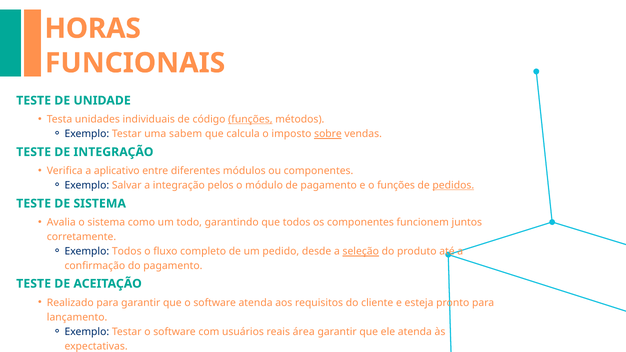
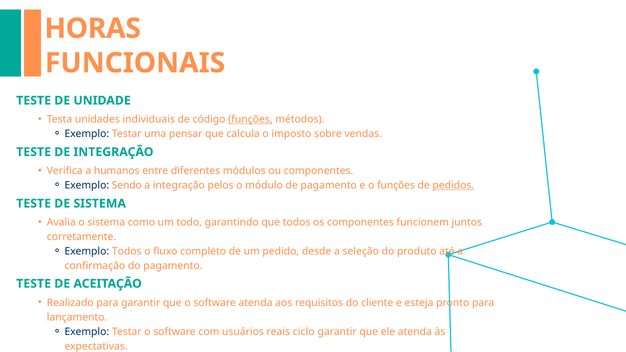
sabem: sabem -> pensar
sobre underline: present -> none
aplicativo: aplicativo -> humanos
Salvar: Salvar -> Sendo
seleção underline: present -> none
área: área -> ciclo
